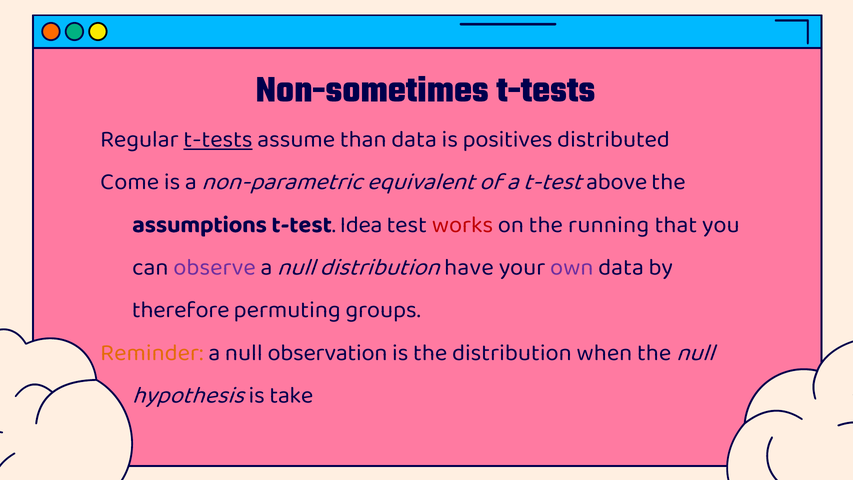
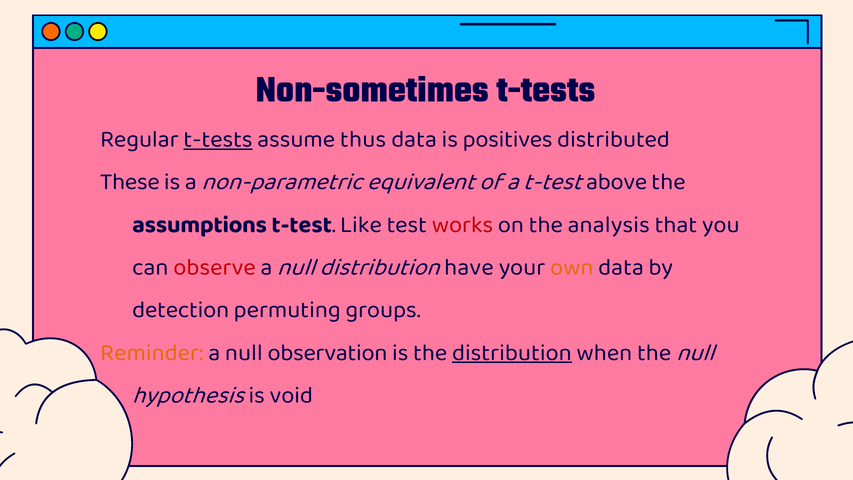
than: than -> thus
Come: Come -> These
Idea: Idea -> Like
running: running -> analysis
observe colour: purple -> red
own colour: purple -> orange
therefore: therefore -> detection
distribution at (512, 352) underline: none -> present
take: take -> void
